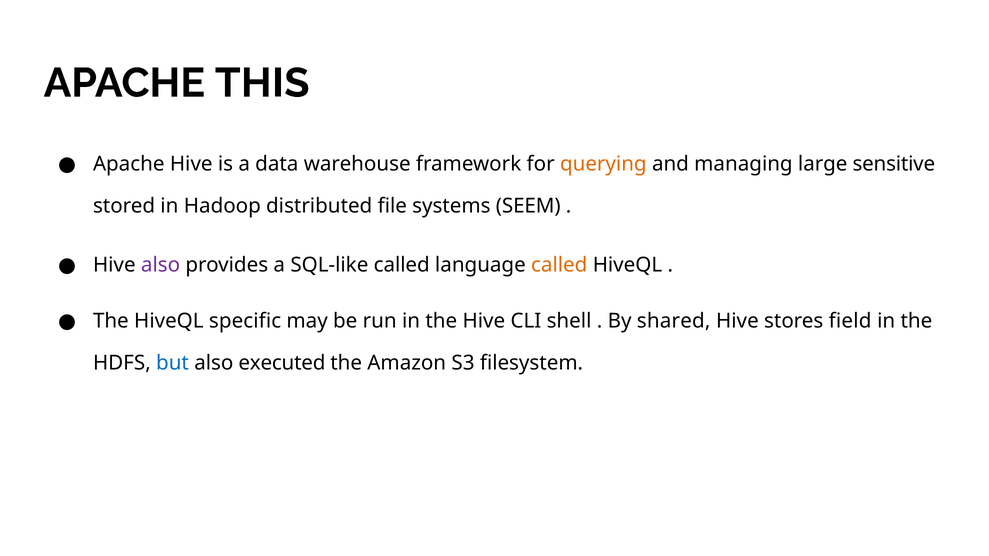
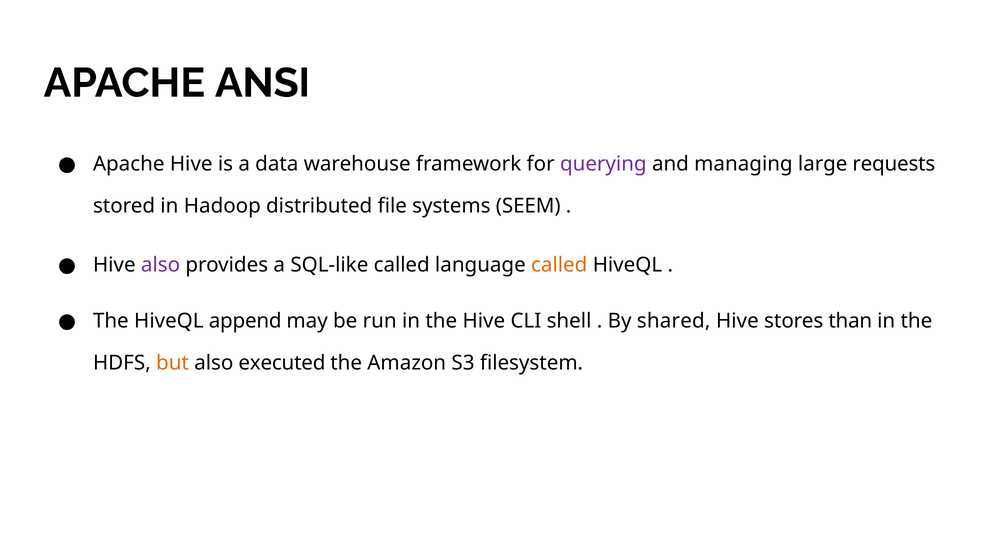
THIS: THIS -> ANSI
querying colour: orange -> purple
sensitive: sensitive -> requests
specific: specific -> append
field: field -> than
but colour: blue -> orange
